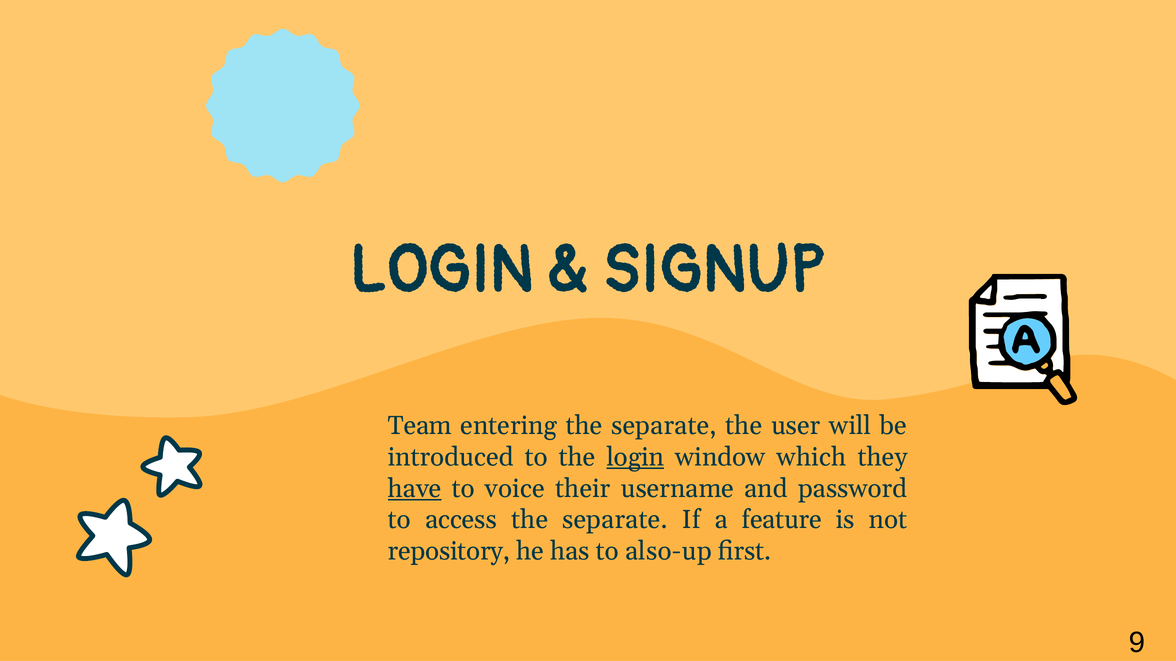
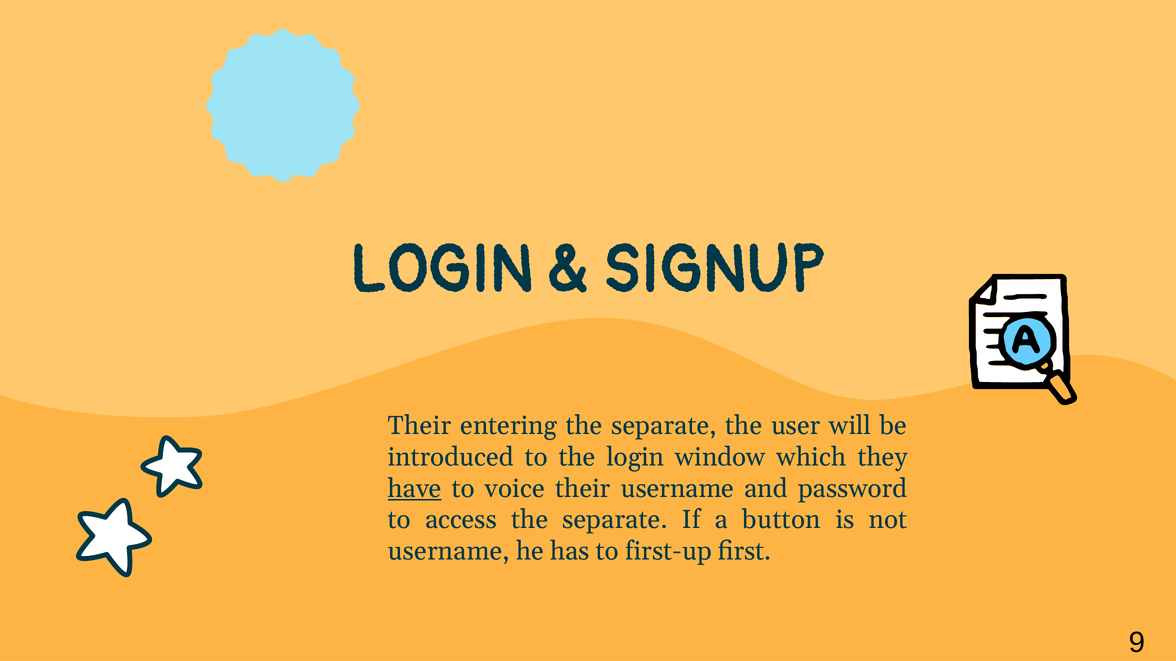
Team at (420, 426): Team -> Their
login at (635, 458) underline: present -> none
feature: feature -> button
repository at (449, 552): repository -> username
also-up: also-up -> first-up
